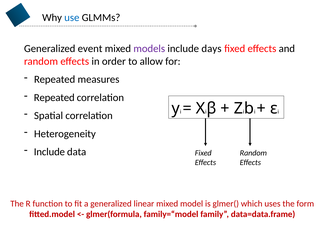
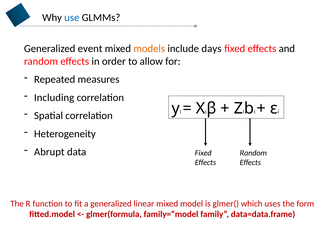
models colour: purple -> orange
Repeated at (54, 98): Repeated -> Including
Include at (49, 152): Include -> Abrupt
